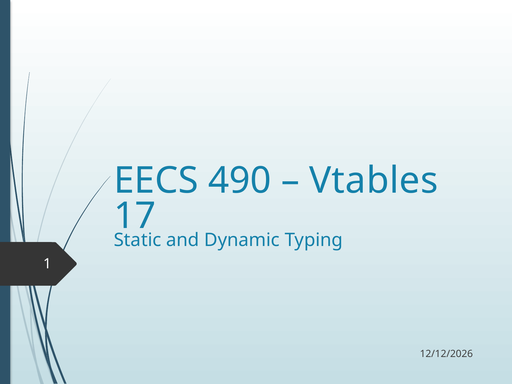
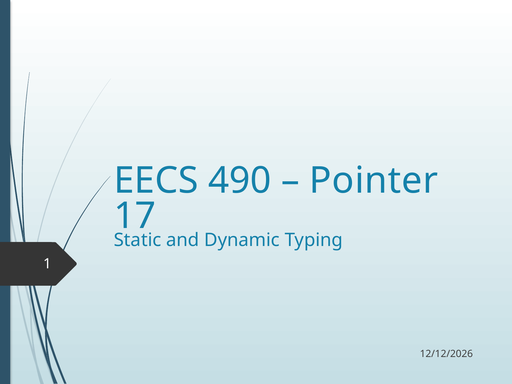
Vtables: Vtables -> Pointer
